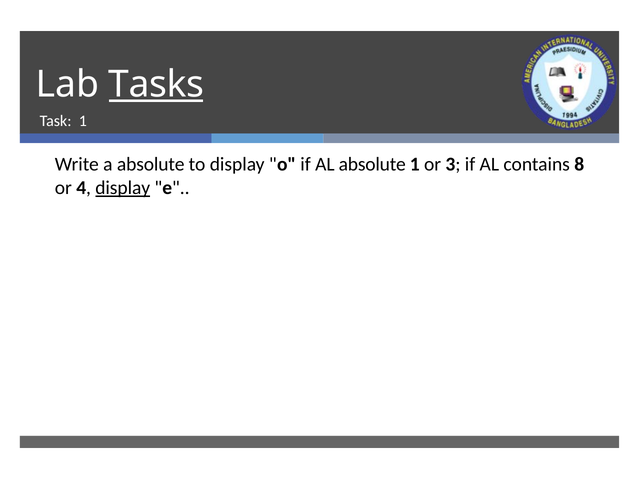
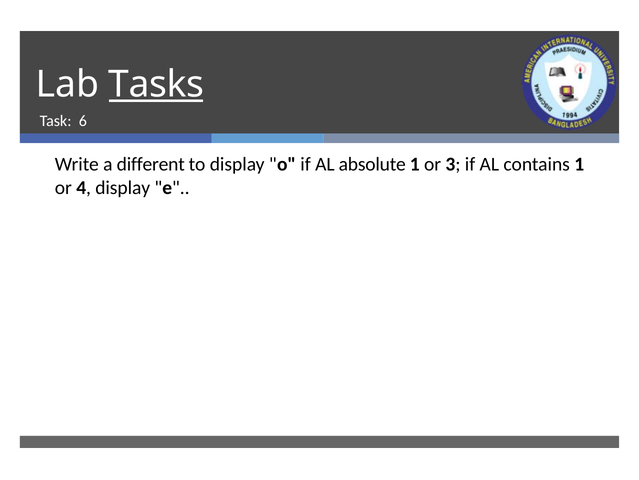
Task 1: 1 -> 6
a absolute: absolute -> different
contains 8: 8 -> 1
display at (123, 187) underline: present -> none
